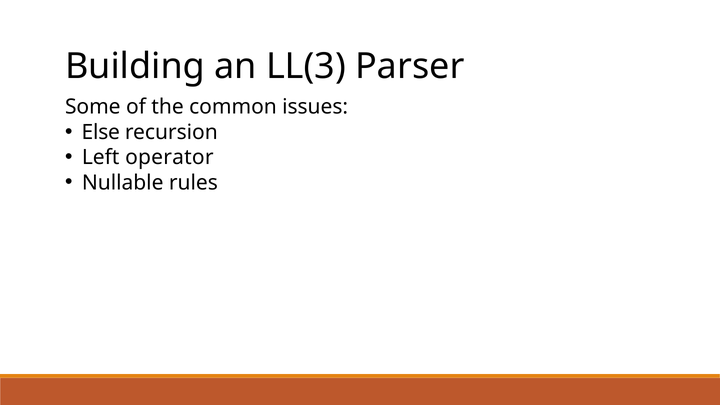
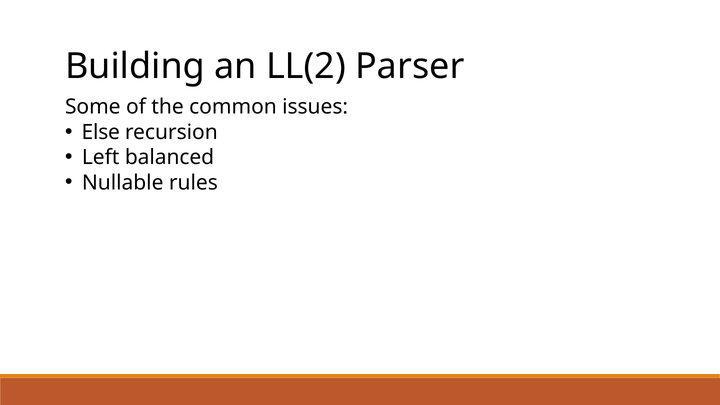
LL(3: LL(3 -> LL(2
operator: operator -> balanced
